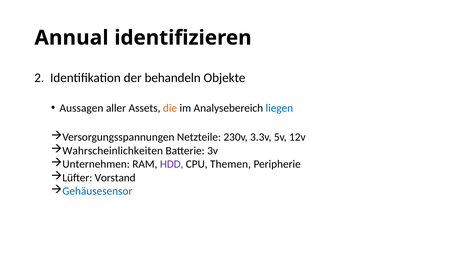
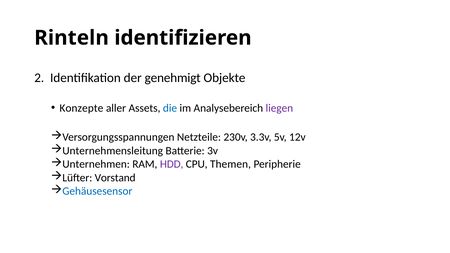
Annual: Annual -> Rinteln
behandeln: behandeln -> genehmigt
Aussagen: Aussagen -> Konzepte
die colour: orange -> blue
liegen colour: blue -> purple
Wahrscheinlichkeiten: Wahrscheinlichkeiten -> Unternehmensleitung
